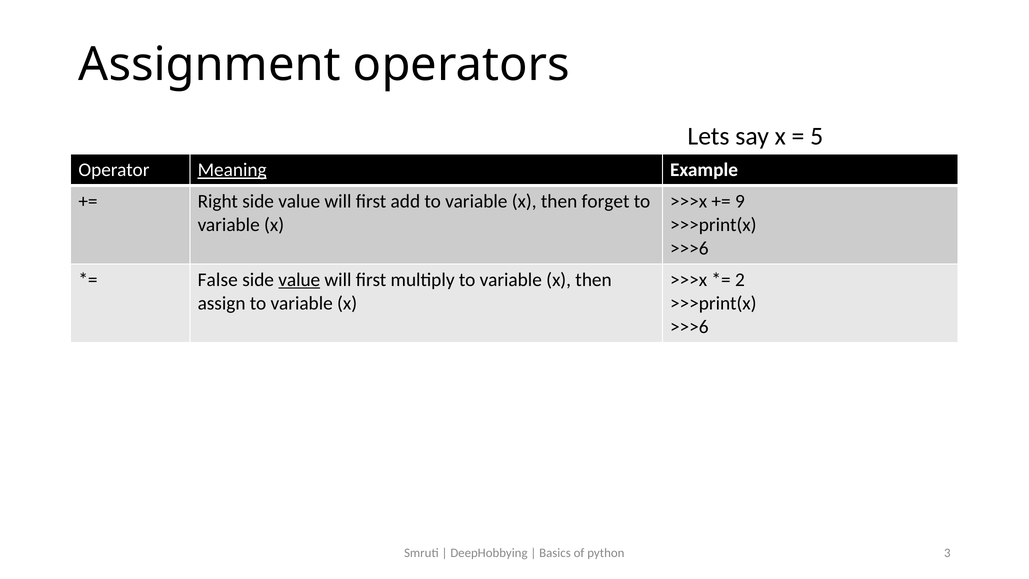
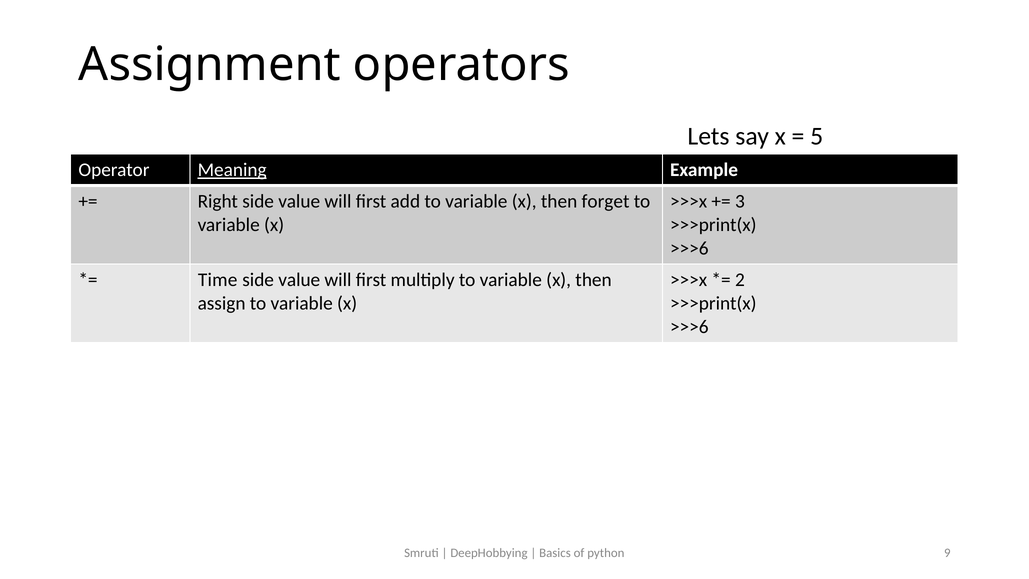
9: 9 -> 3
False: False -> Time
value at (299, 280) underline: present -> none
3: 3 -> 9
